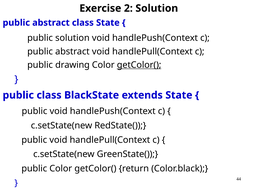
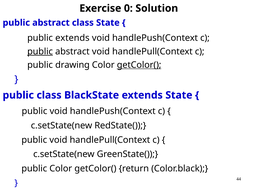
2: 2 -> 0
public solution: solution -> extends
public at (40, 51) underline: none -> present
